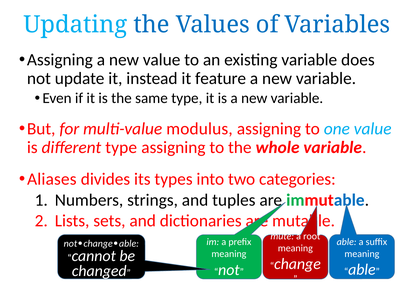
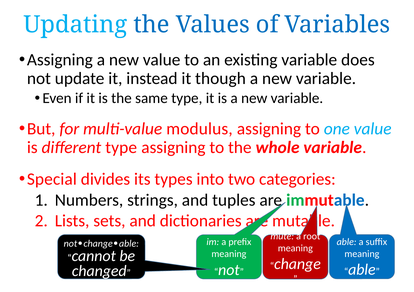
feature: feature -> though
Aliases: Aliases -> Special
